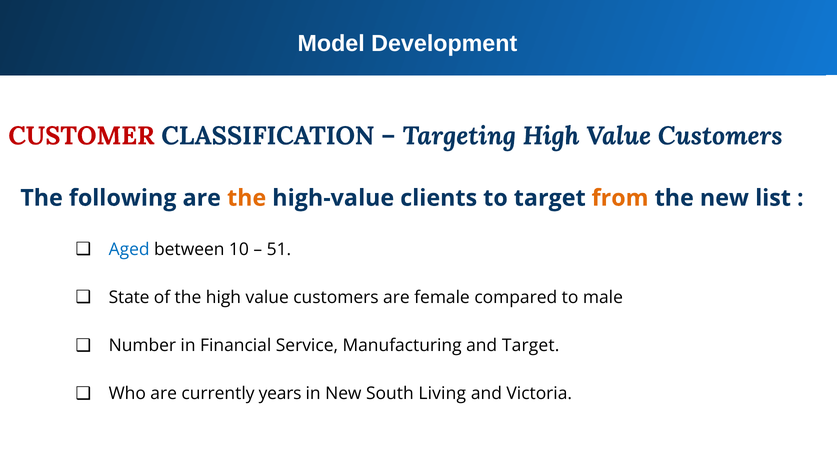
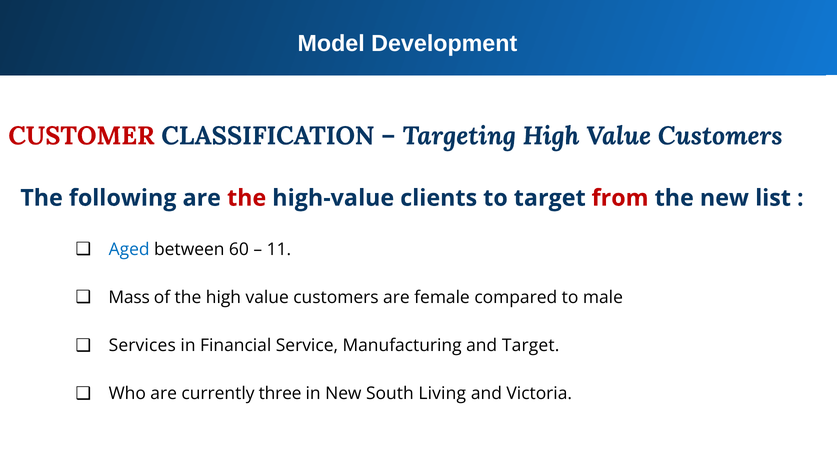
the at (247, 198) colour: orange -> red
from colour: orange -> red
10: 10 -> 60
51: 51 -> 11
State: State -> Mass
Number: Number -> Services
years: years -> three
